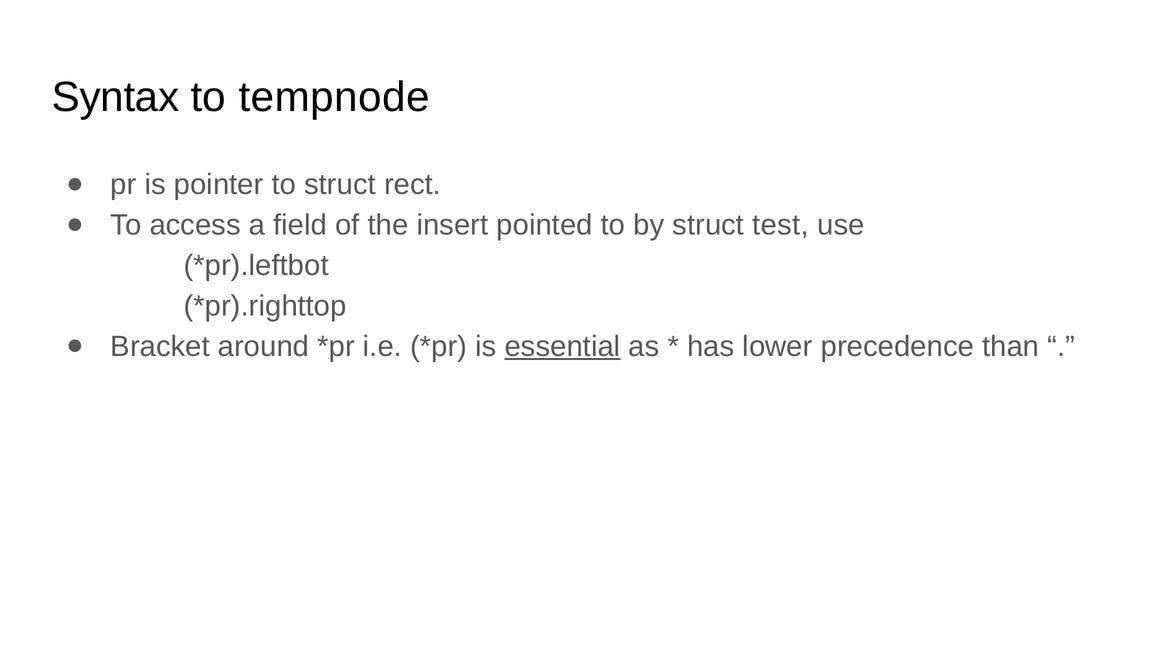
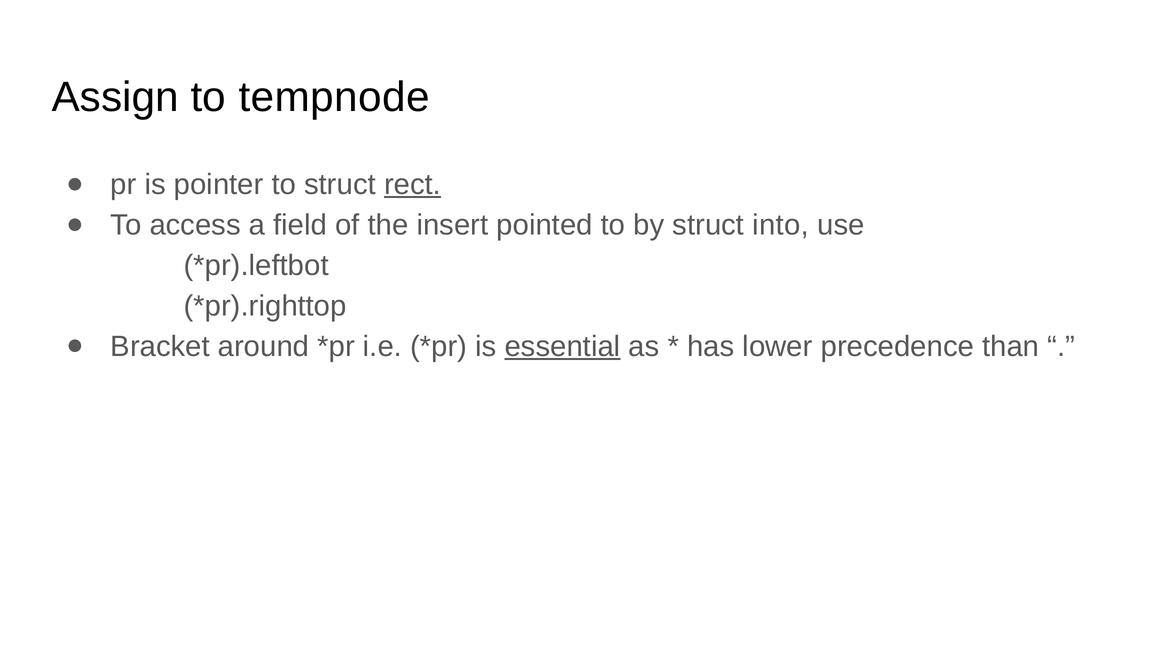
Syntax: Syntax -> Assign
rect underline: none -> present
test: test -> into
